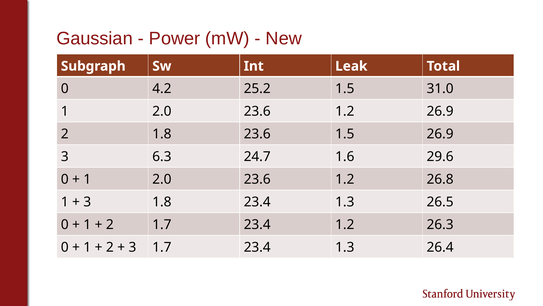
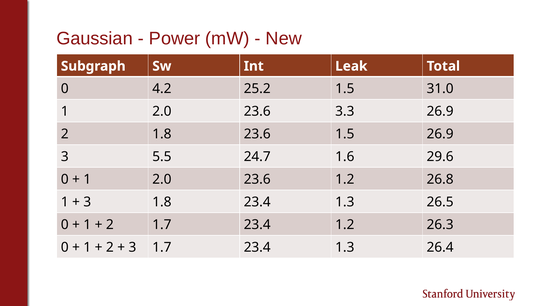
1.2 at (345, 111): 1.2 -> 3.3
6.3: 6.3 -> 5.5
